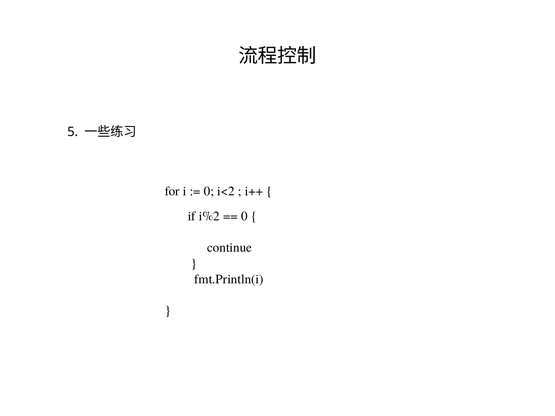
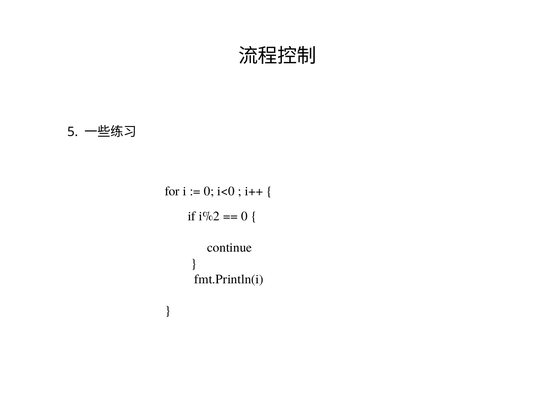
i<2: i<2 -> i<0
